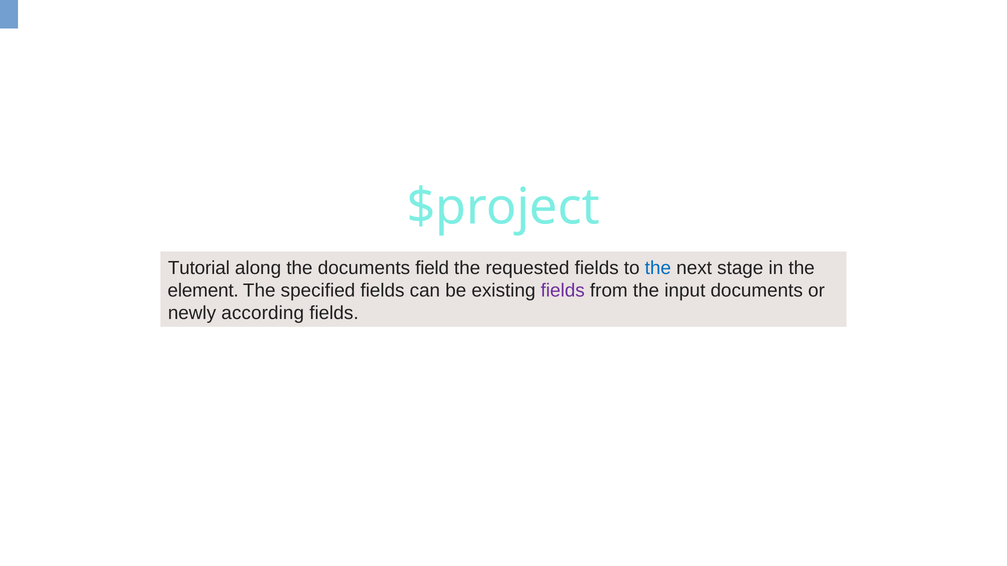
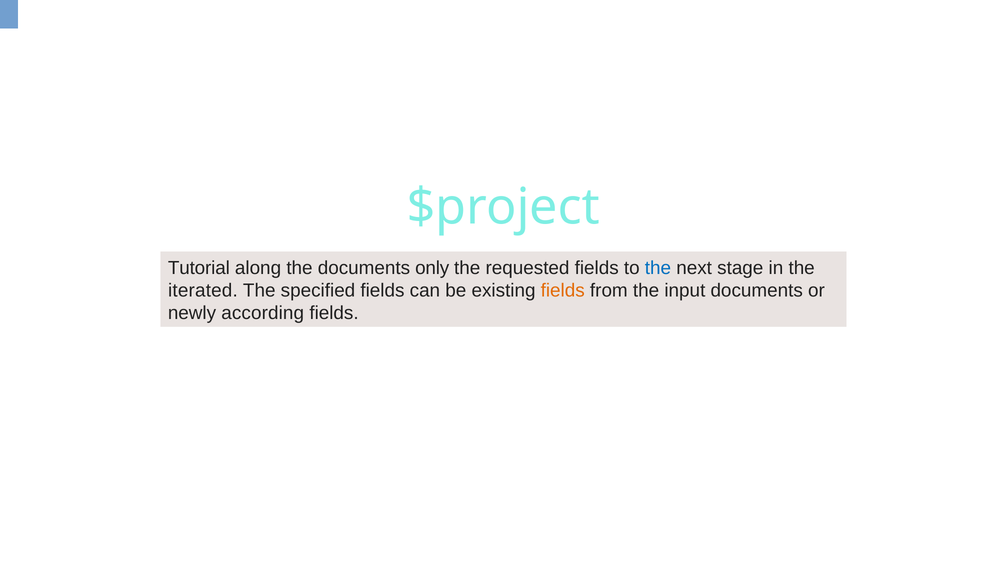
field: field -> only
element: element -> iterated
fields at (563, 291) colour: purple -> orange
